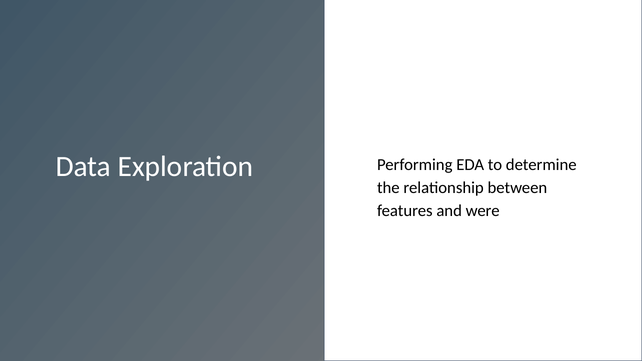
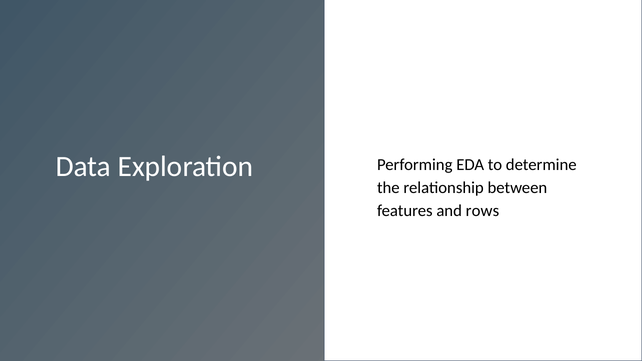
were: were -> rows
